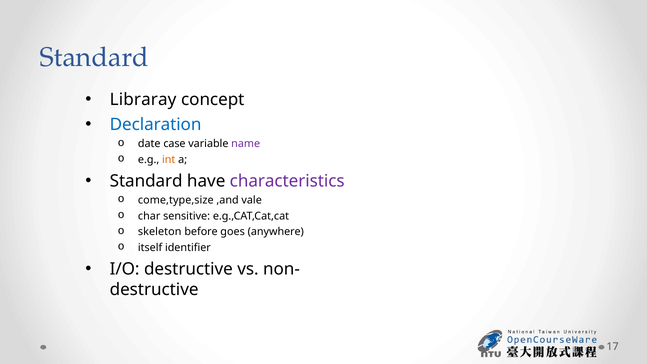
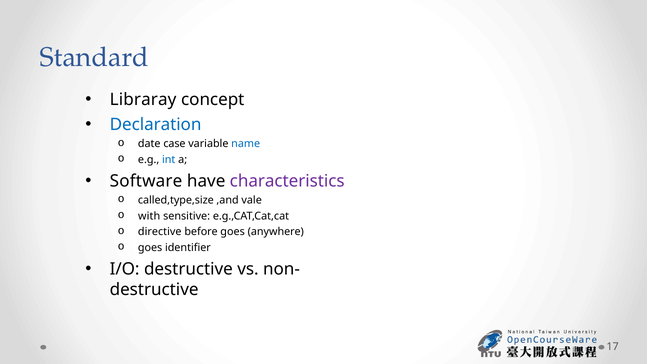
name colour: purple -> blue
int colour: orange -> blue
Standard at (146, 181): Standard -> Software
come,type,size: come,type,size -> called,type,size
char: char -> with
skeleton: skeleton -> directive
itself at (150, 248): itself -> goes
